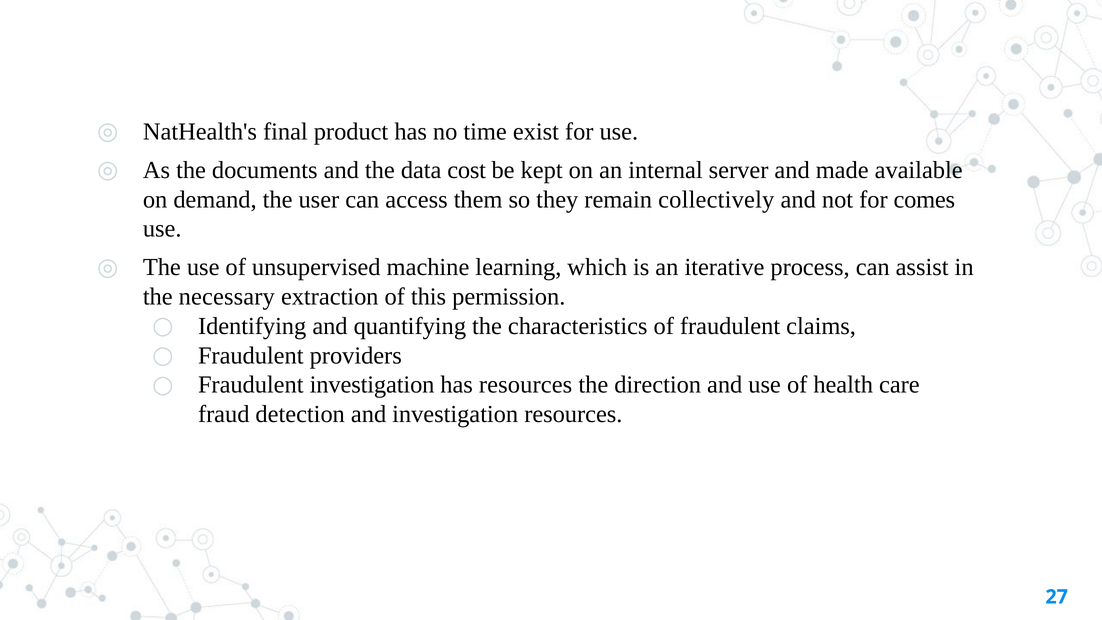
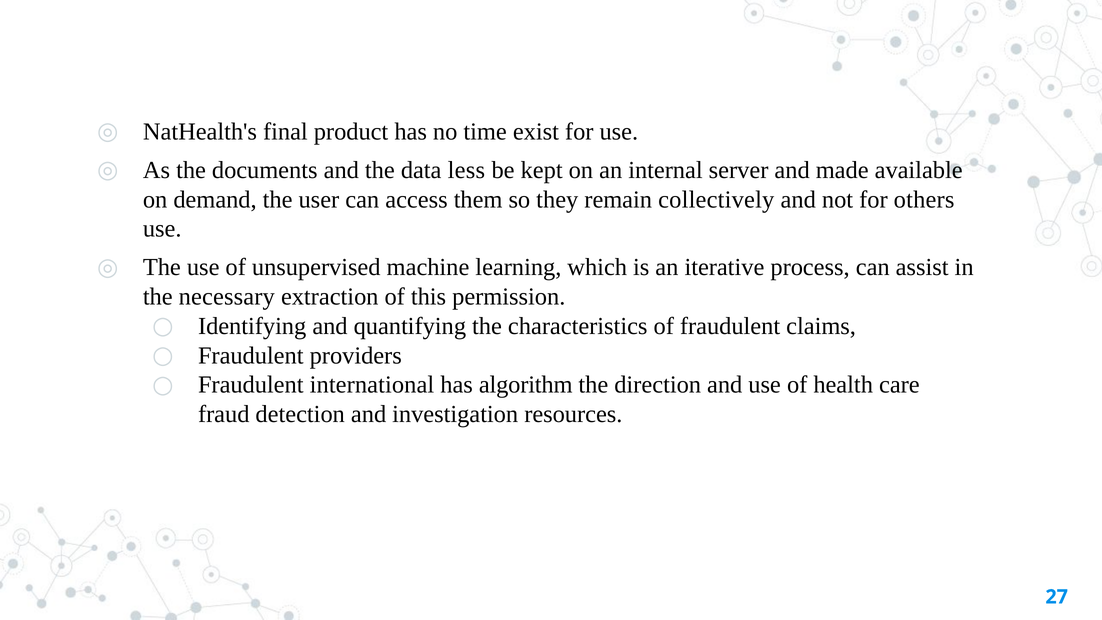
cost: cost -> less
comes: comes -> others
Fraudulent investigation: investigation -> international
has resources: resources -> algorithm
